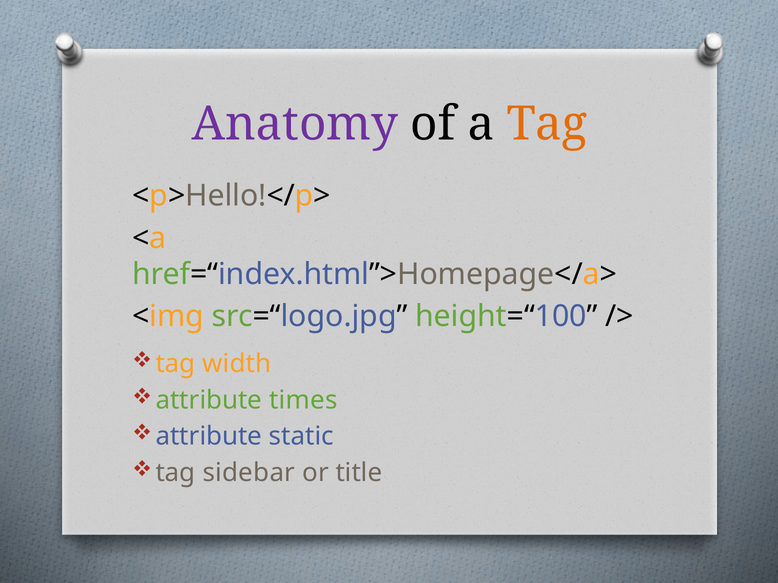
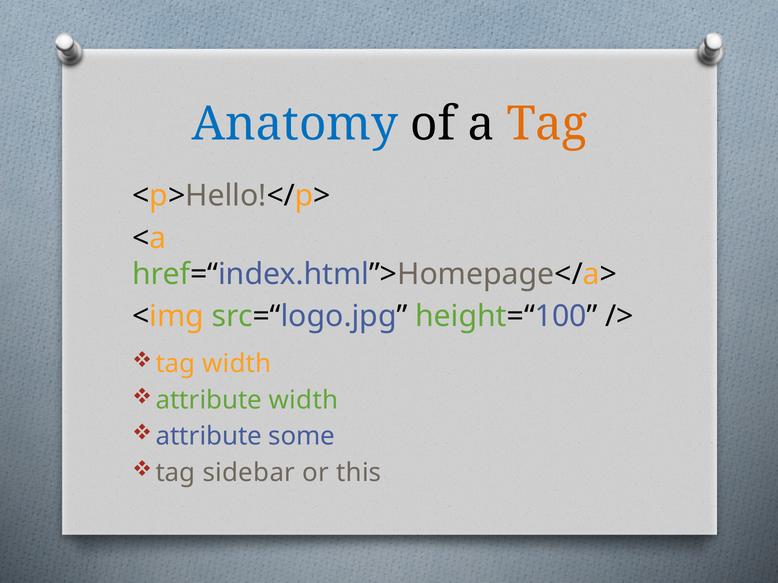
Anatomy colour: purple -> blue
attribute times: times -> width
static: static -> some
title: title -> this
